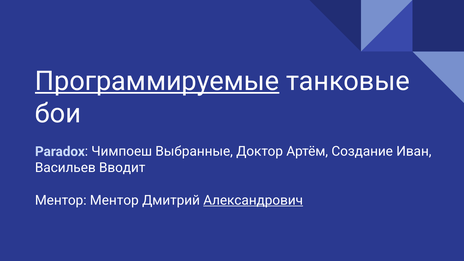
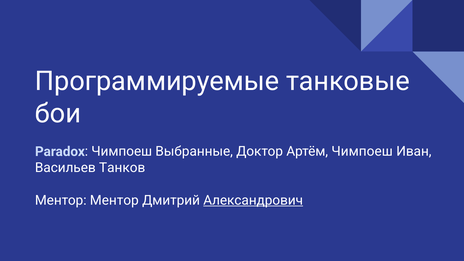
Программируемые underline: present -> none
Артём Создание: Создание -> Чимпоеш
Вводит: Вводит -> Танков
